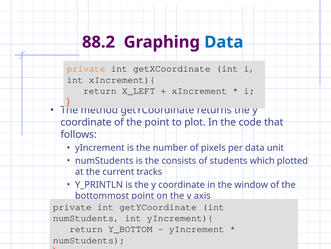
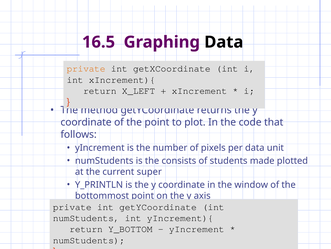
88.2: 88.2 -> 16.5
Data at (224, 42) colour: blue -> black
which: which -> made
tracks: tracks -> super
